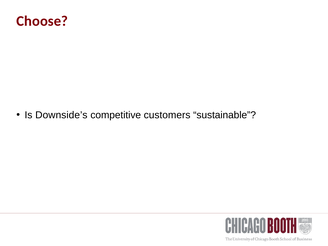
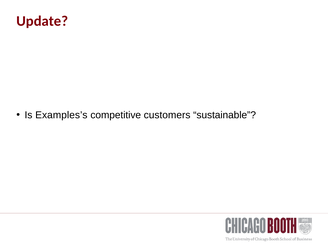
Choose: Choose -> Update
Downside’s: Downside’s -> Examples’s
